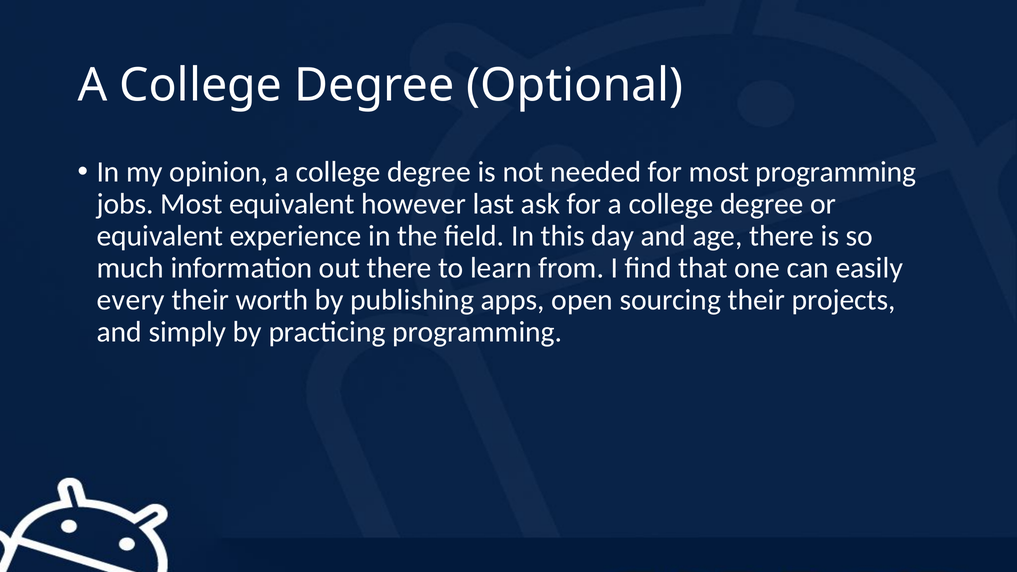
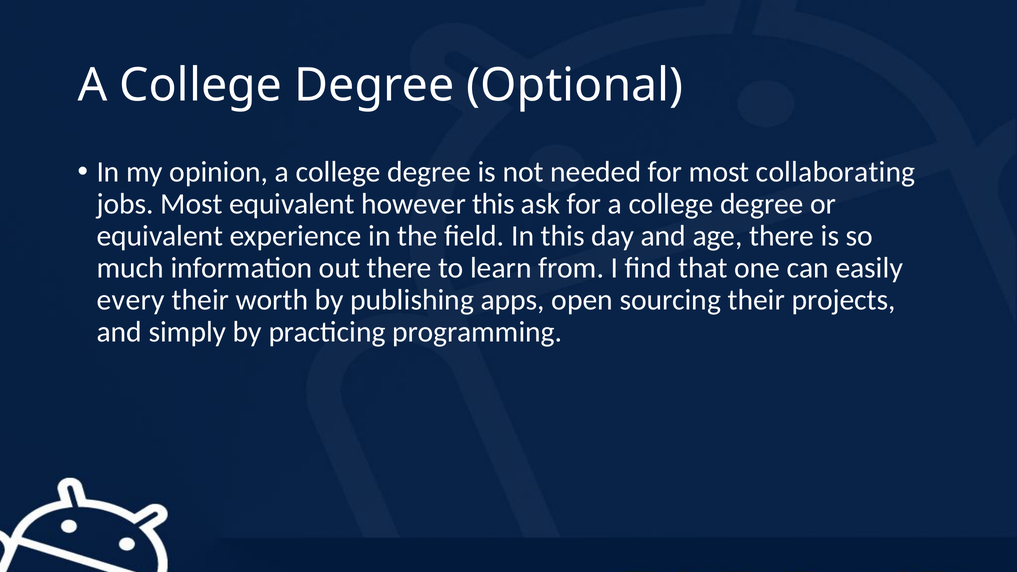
most programming: programming -> collaborating
however last: last -> this
